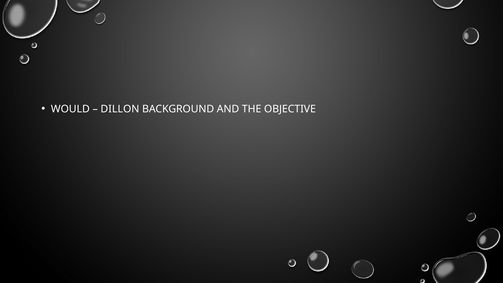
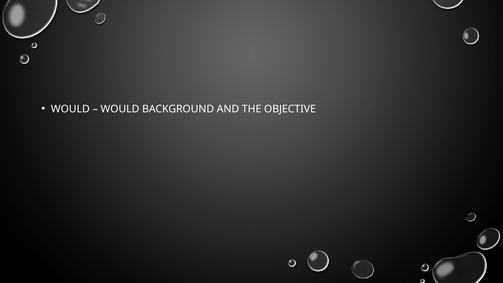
DILLON at (120, 109): DILLON -> WOULD
